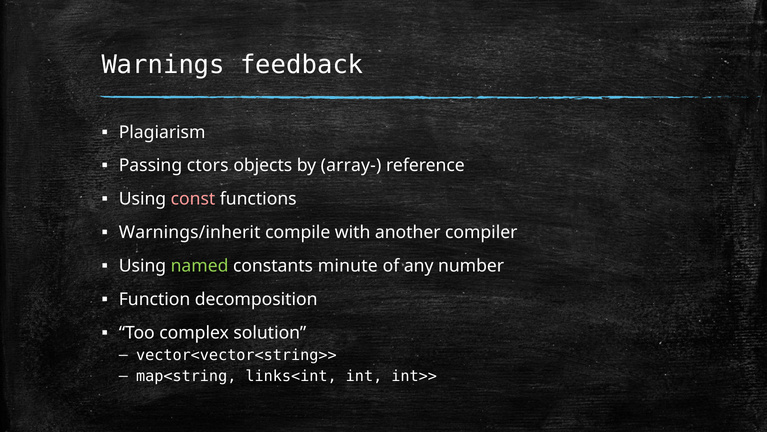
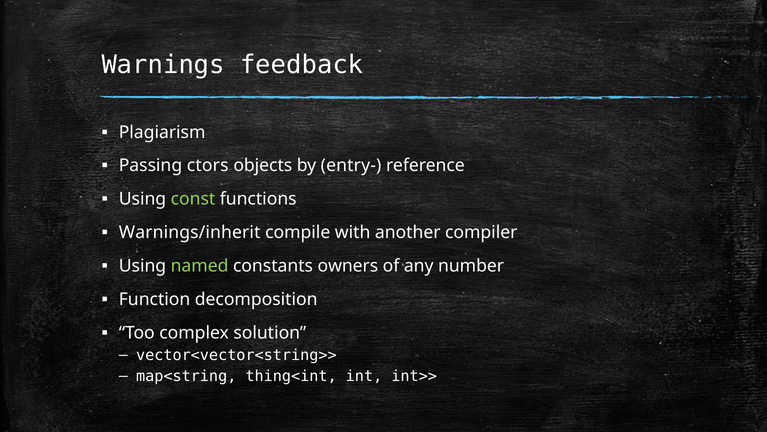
array-: array- -> entry-
const colour: pink -> light green
minute: minute -> owners
links<int: links<int -> thing<int
